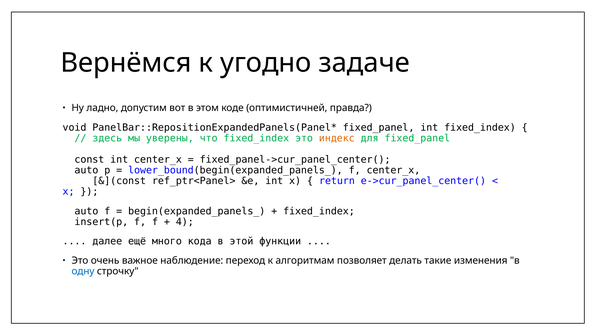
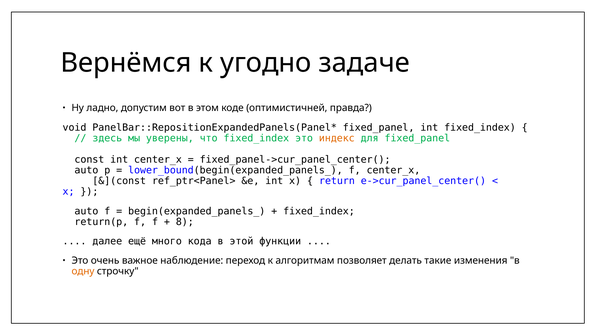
insert(p: insert(p -> return(p
4: 4 -> 8
одну colour: blue -> orange
